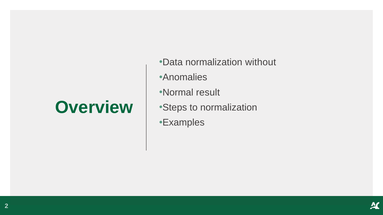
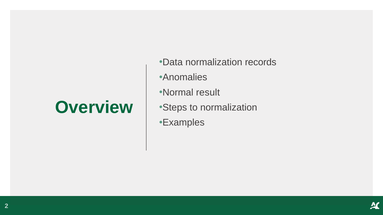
without: without -> records
